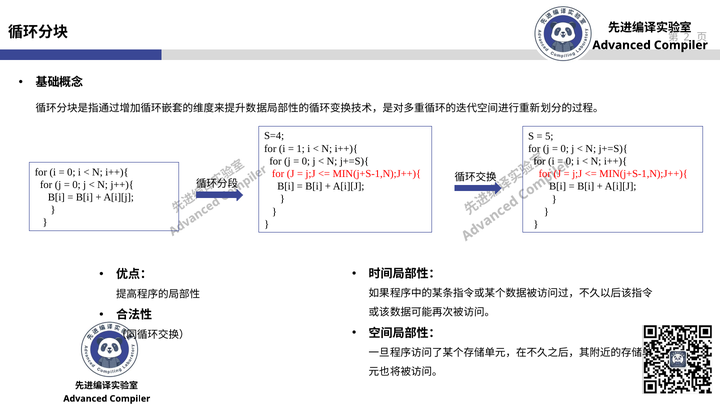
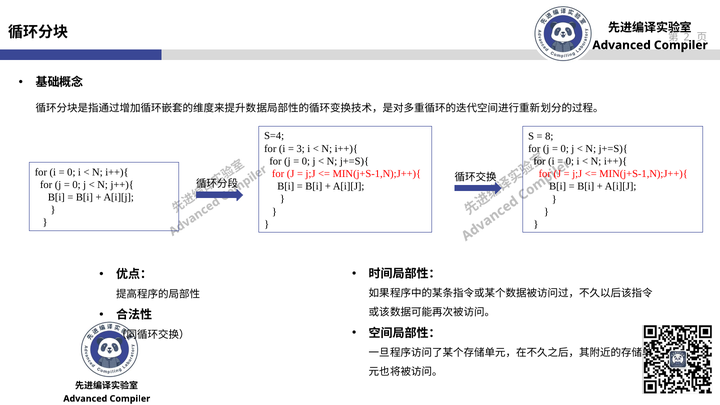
5: 5 -> 8
1: 1 -> 3
